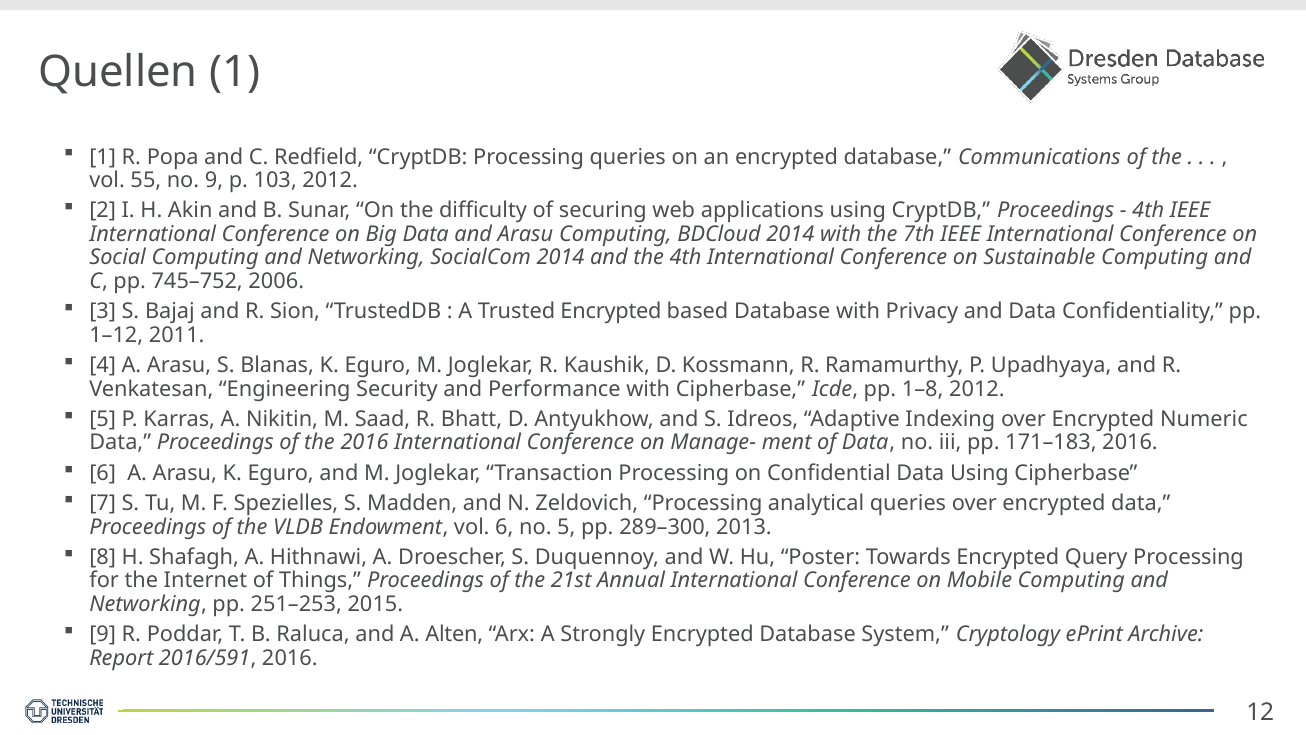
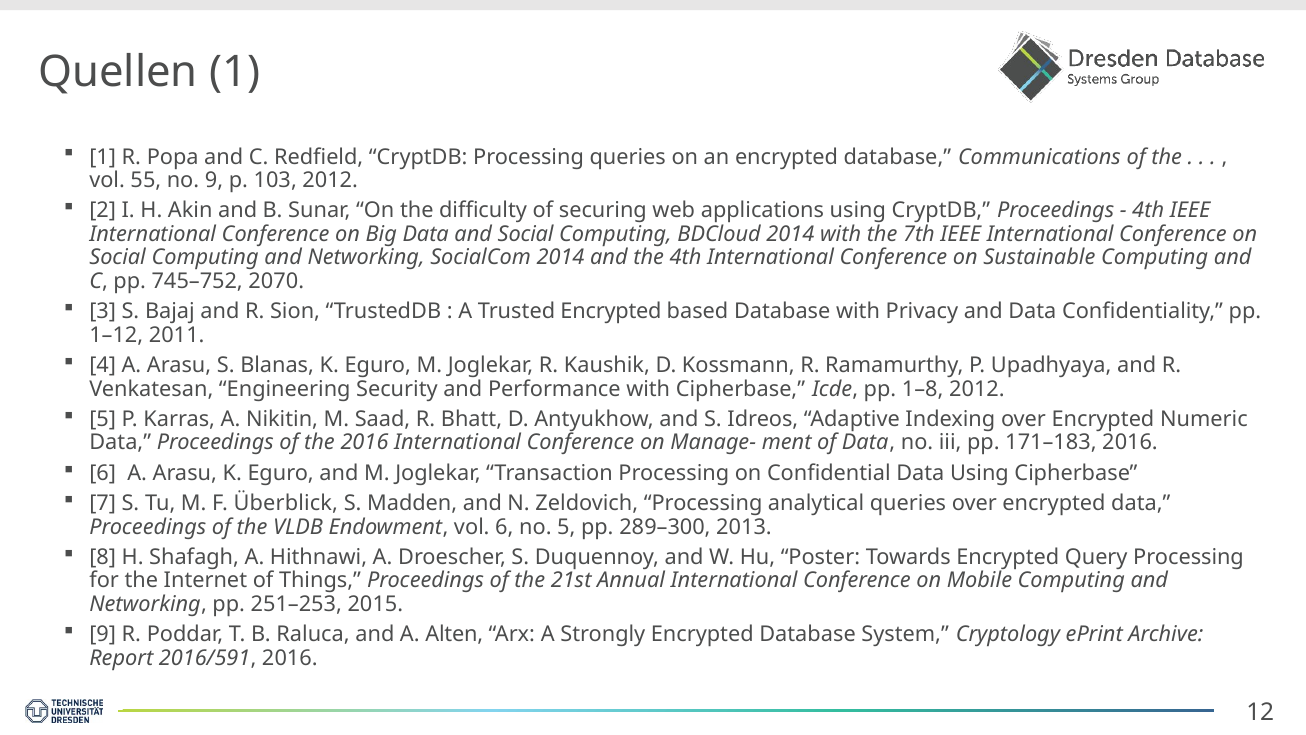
and Arasu: Arasu -> Social
2006: 2006 -> 2070
Spezielles: Spezielles -> Überblick
